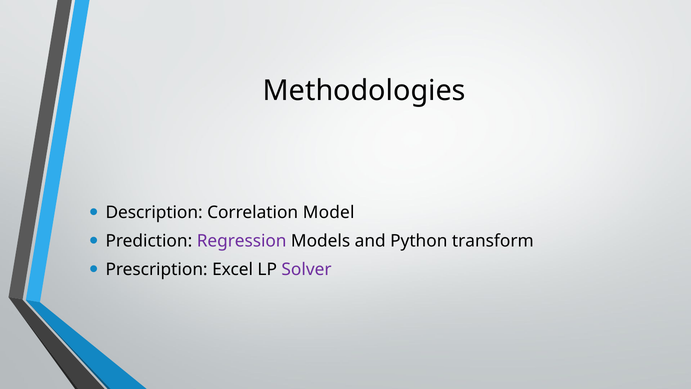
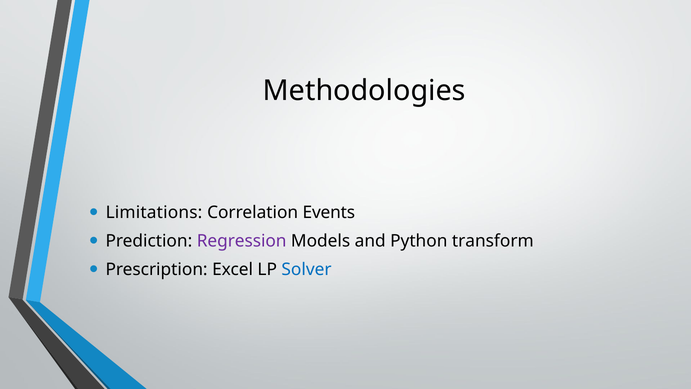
Description: Description -> Limitations
Model: Model -> Events
Solver colour: purple -> blue
